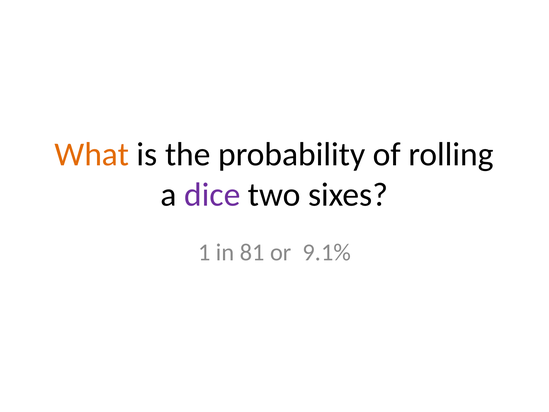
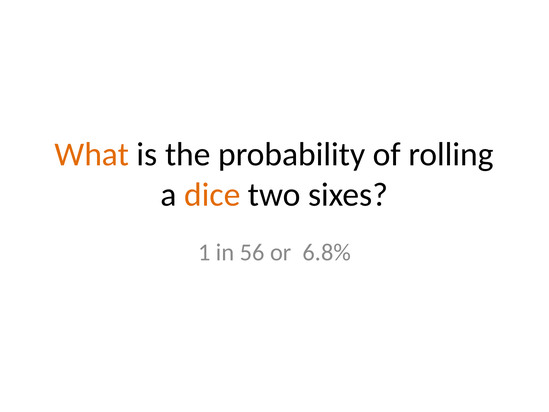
dice colour: purple -> orange
81: 81 -> 56
9.1%: 9.1% -> 6.8%
